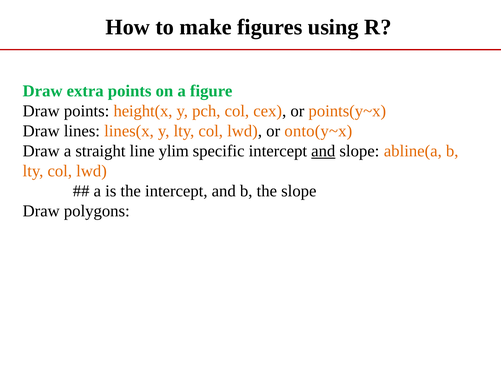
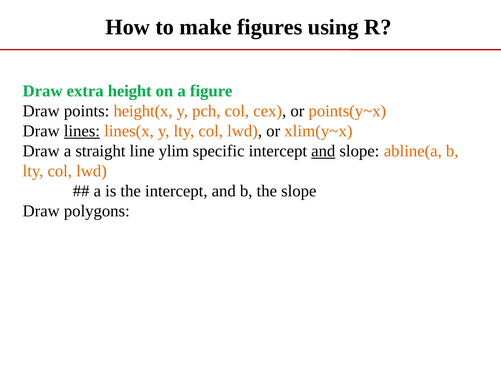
extra points: points -> height
lines underline: none -> present
onto(y~x: onto(y~x -> xlim(y~x
